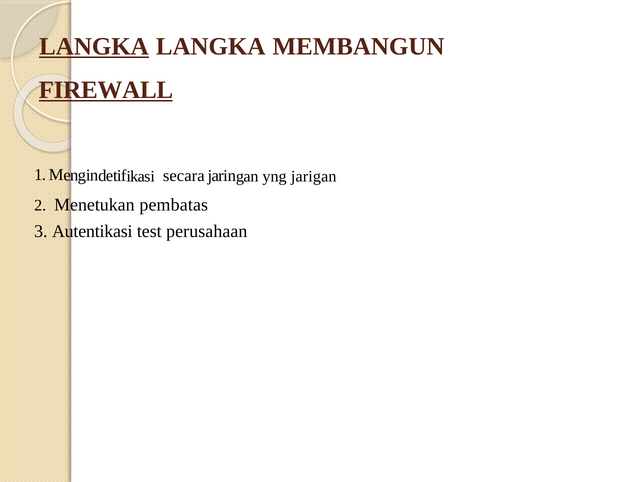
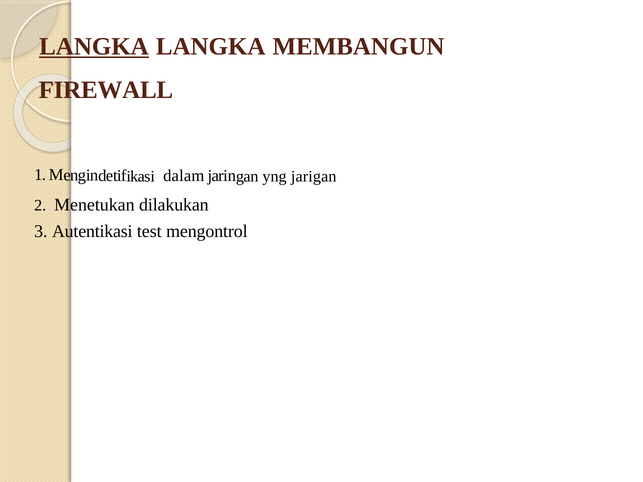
FIREWALL underline: present -> none
secara: secara -> dalam
pembatas: pembatas -> dilakukan
perusahaan: perusahaan -> mengontrol
